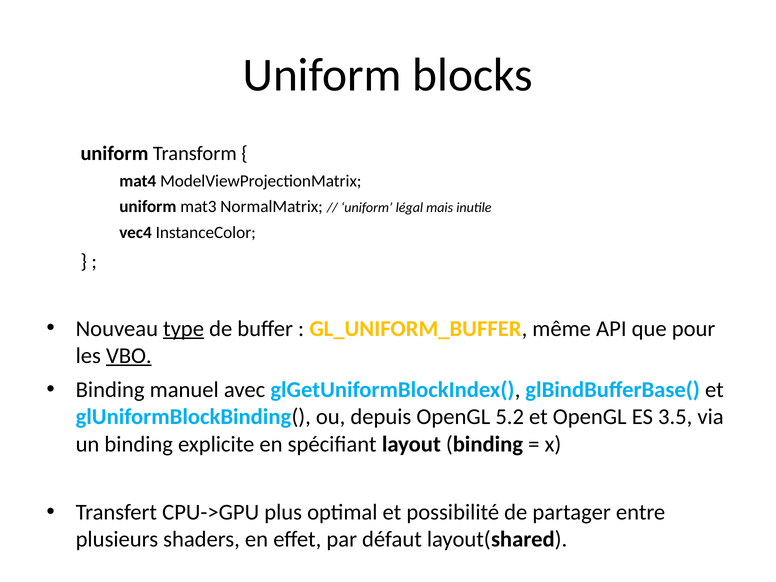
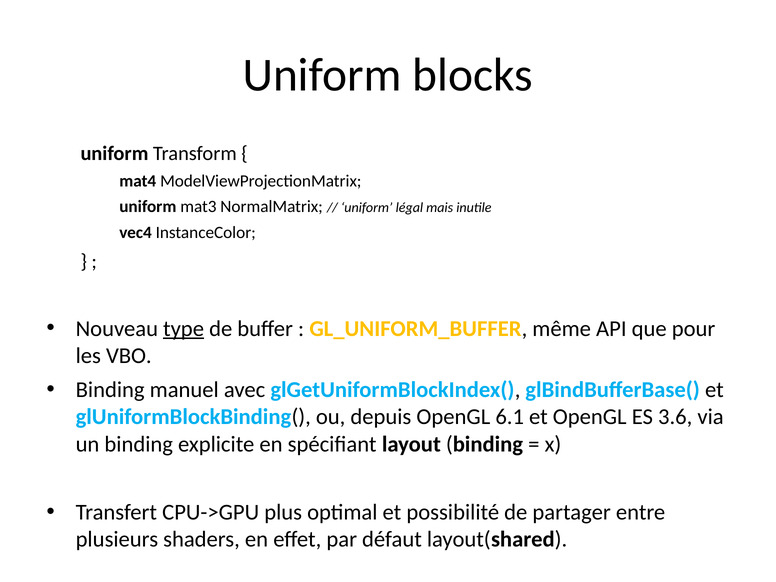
VBO underline: present -> none
5.2: 5.2 -> 6.1
3.5: 3.5 -> 3.6
